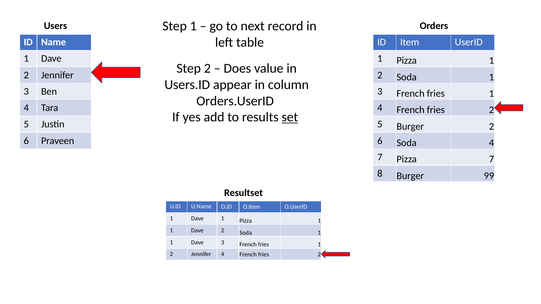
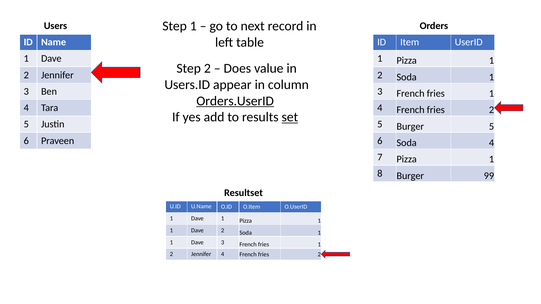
Orders.UserID underline: none -> present
Burger 2: 2 -> 5
7 Pizza 7: 7 -> 1
